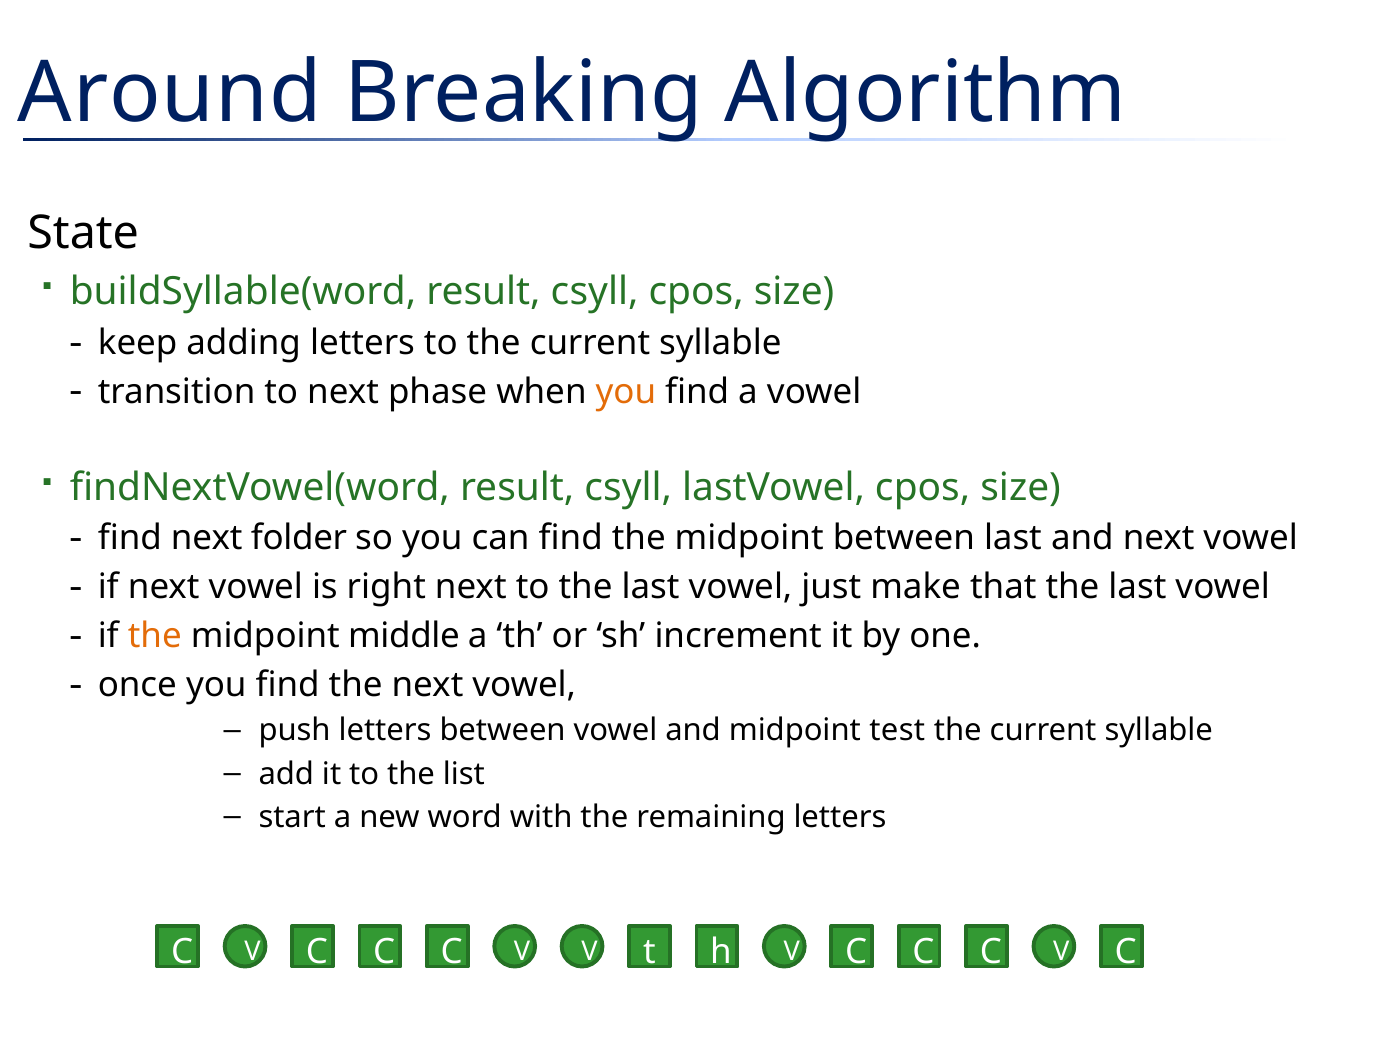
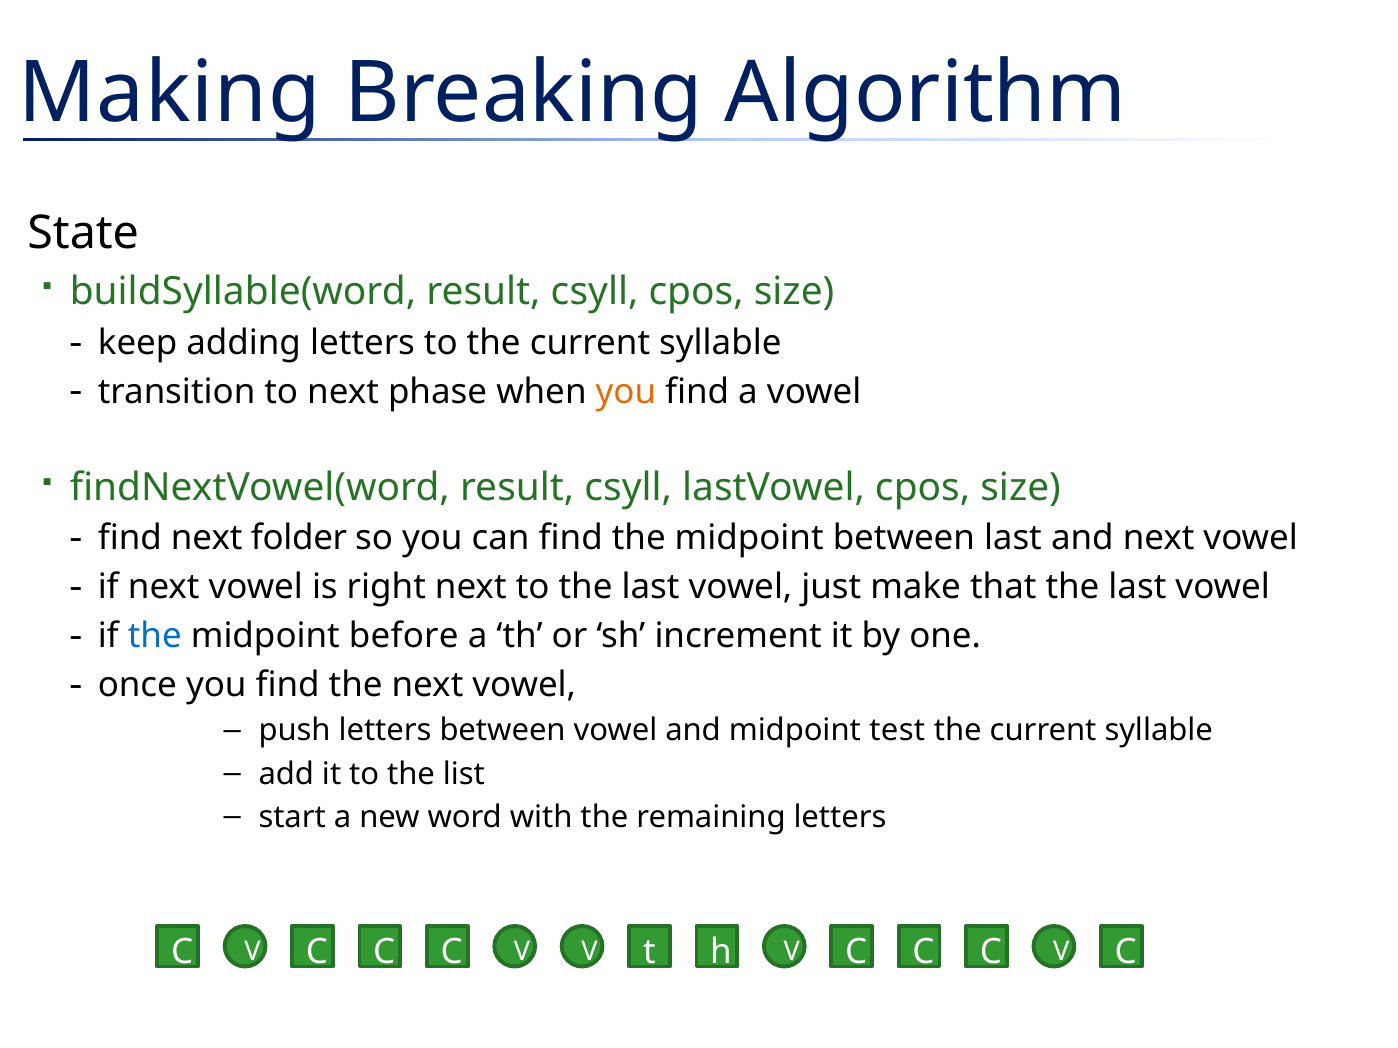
Around: Around -> Making
the at (155, 636) colour: orange -> blue
middle: middle -> before
